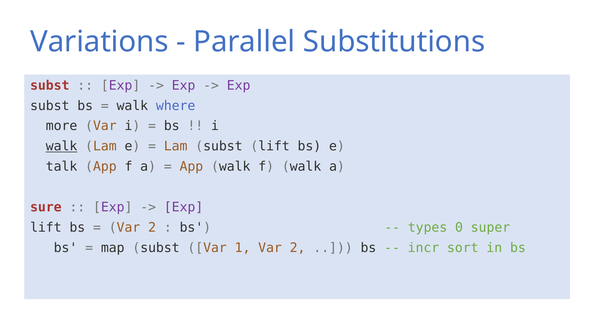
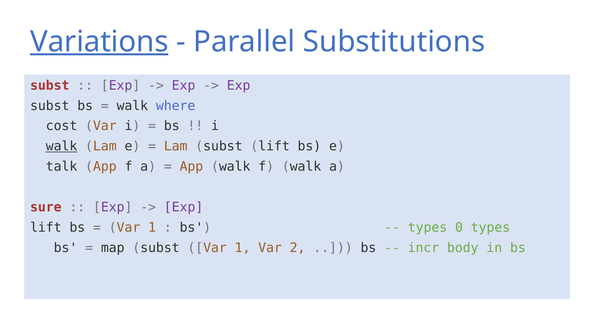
Variations underline: none -> present
more: more -> cost
2 at (152, 227): 2 -> 1
0 super: super -> types
sort: sort -> body
